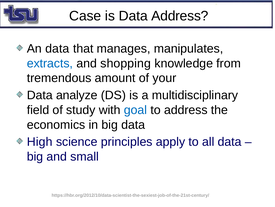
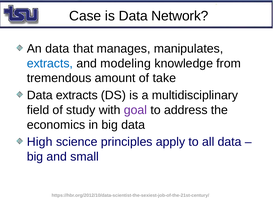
Data Address: Address -> Network
shopping: shopping -> modeling
your: your -> take
Data analyze: analyze -> extracts
goal colour: blue -> purple
